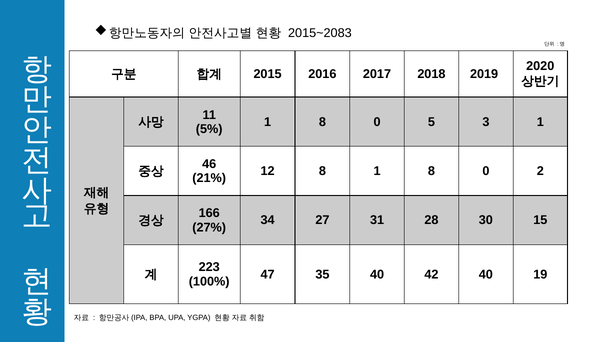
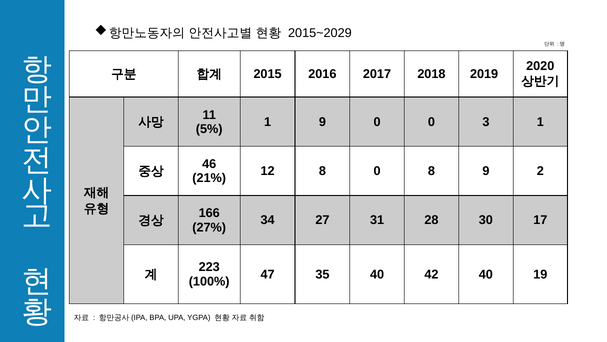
2015~2083: 2015~2083 -> 2015~2029
8 at (322, 122): 8 -> 9
0 5: 5 -> 0
8 1: 1 -> 0
0 at (486, 171): 0 -> 9
15: 15 -> 17
